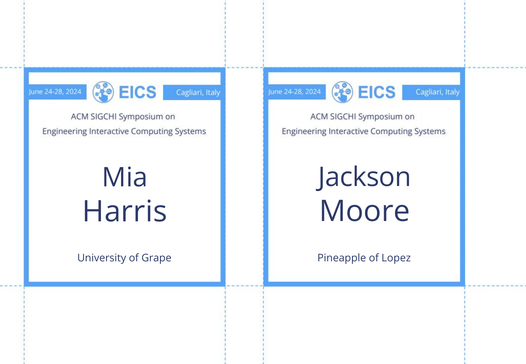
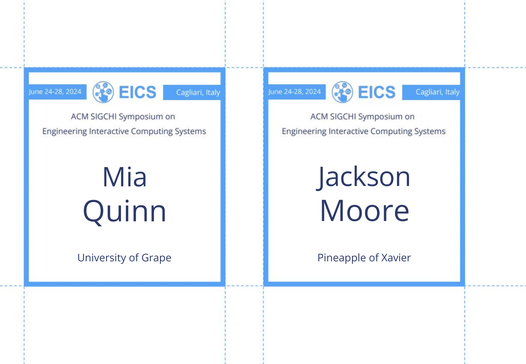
Harris: Harris -> Quinn
Lopez: Lopez -> Xavier
